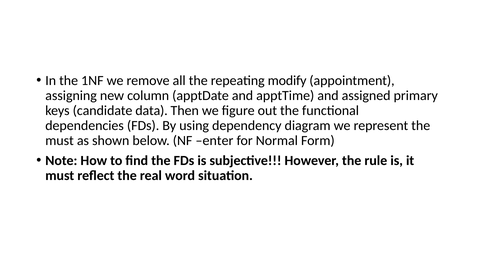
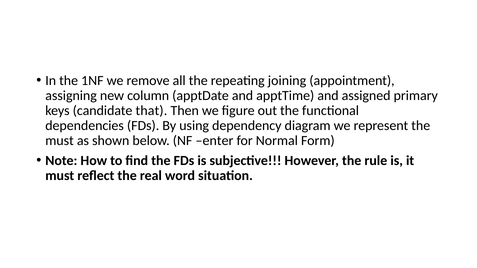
modify: modify -> joining
data: data -> that
